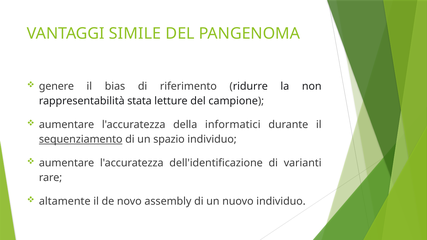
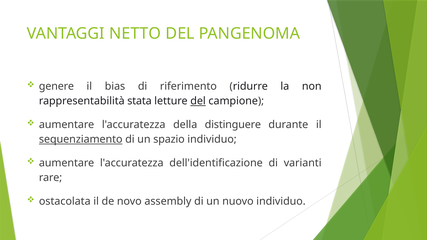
SIMILE: SIMILE -> NETTO
del at (198, 101) underline: none -> present
informatici: informatici -> distinguere
altamente: altamente -> ostacolata
